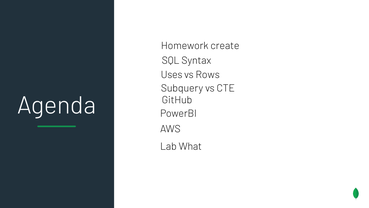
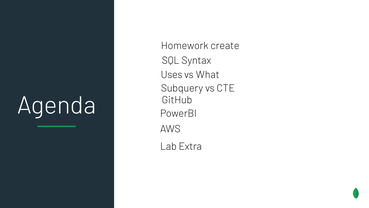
Rows: Rows -> What
What: What -> Extra
